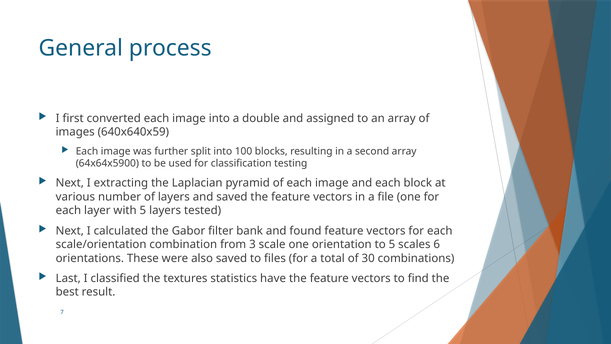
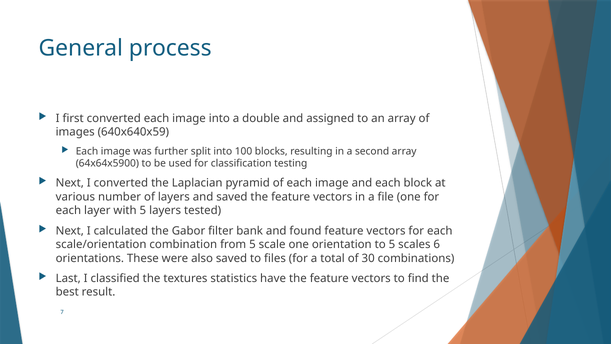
I extracting: extracting -> converted
from 3: 3 -> 5
